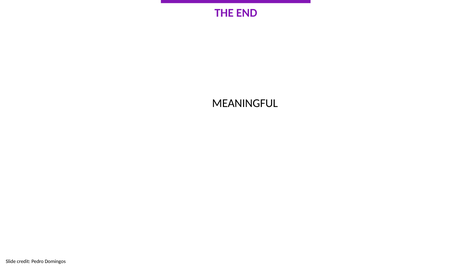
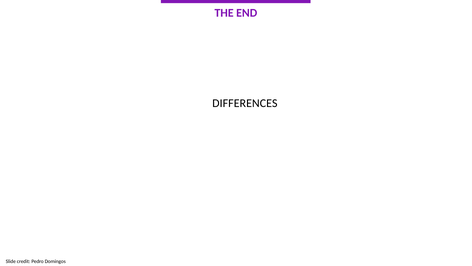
MEANINGFUL: MEANINGFUL -> DIFFERENCES
